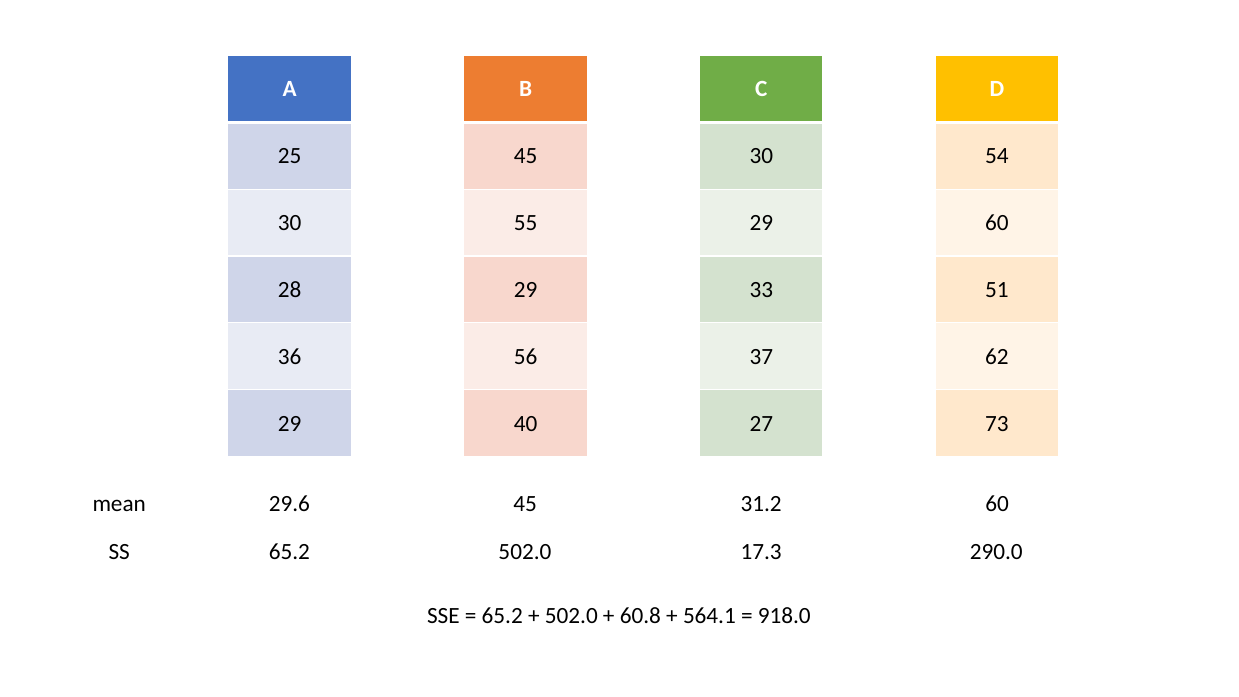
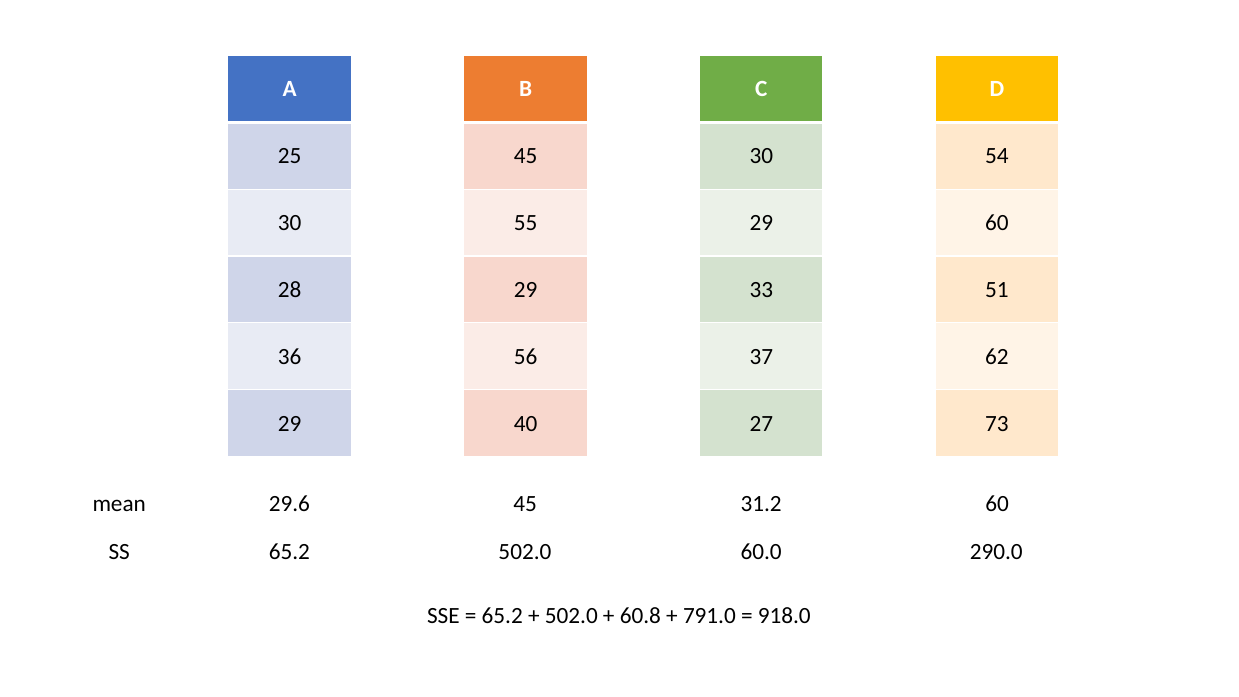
17.3: 17.3 -> 60.0
564.1: 564.1 -> 791.0
